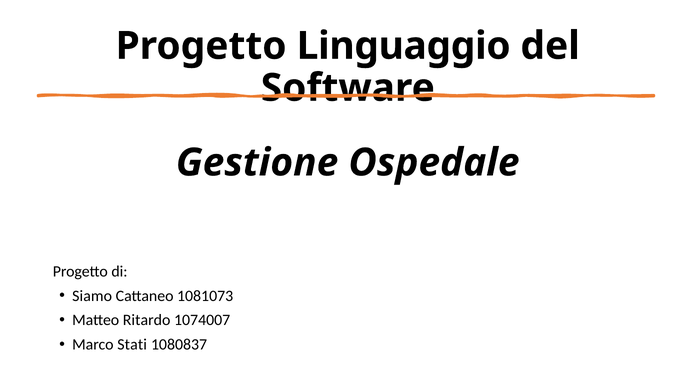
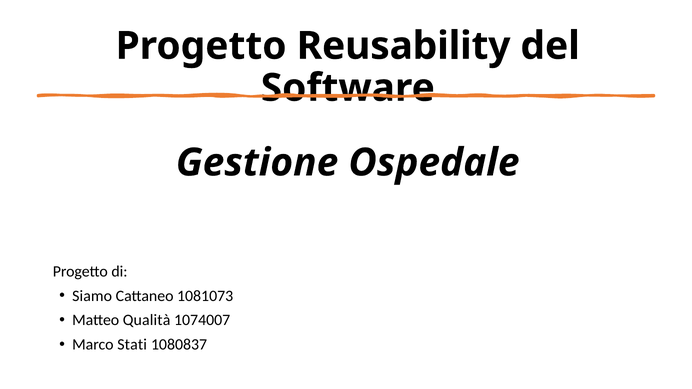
Linguaggio: Linguaggio -> Reusability
Ritardo: Ritardo -> Qualità
